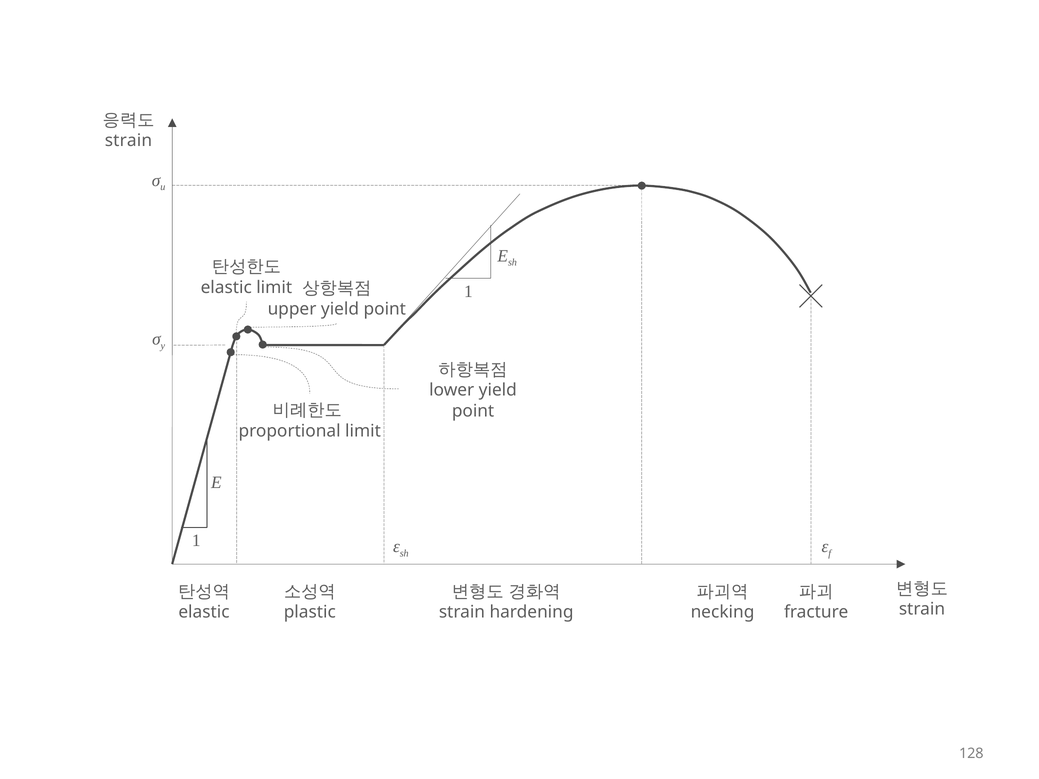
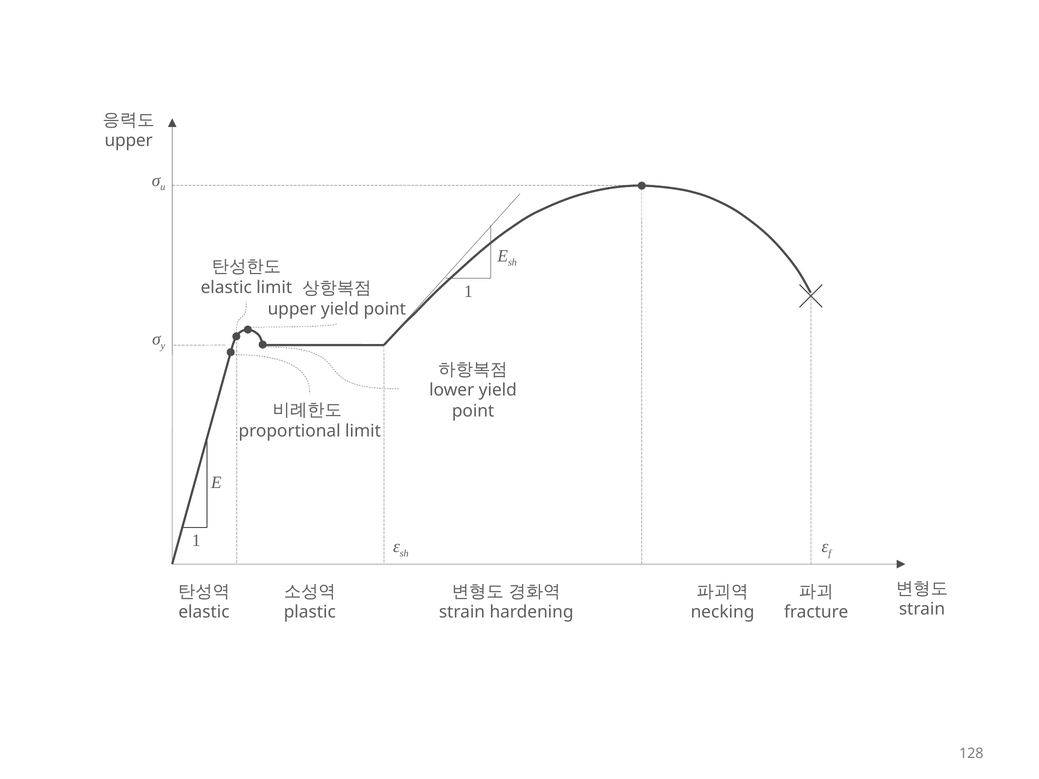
strain at (128, 141): strain -> upper
